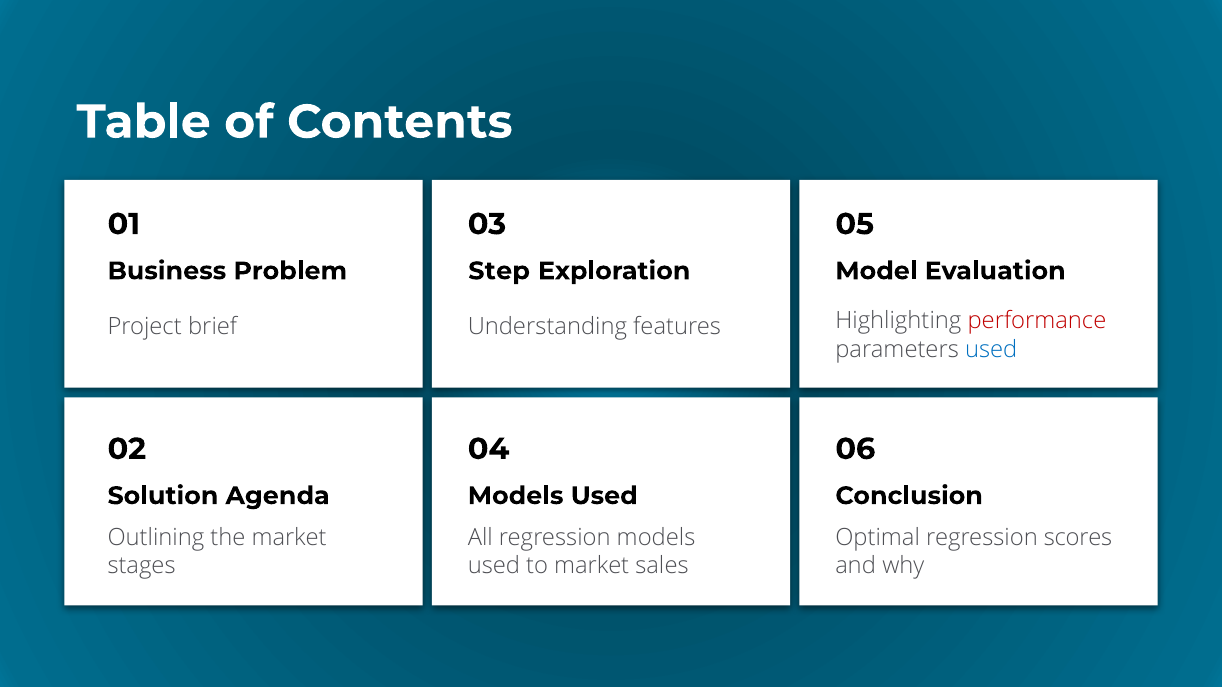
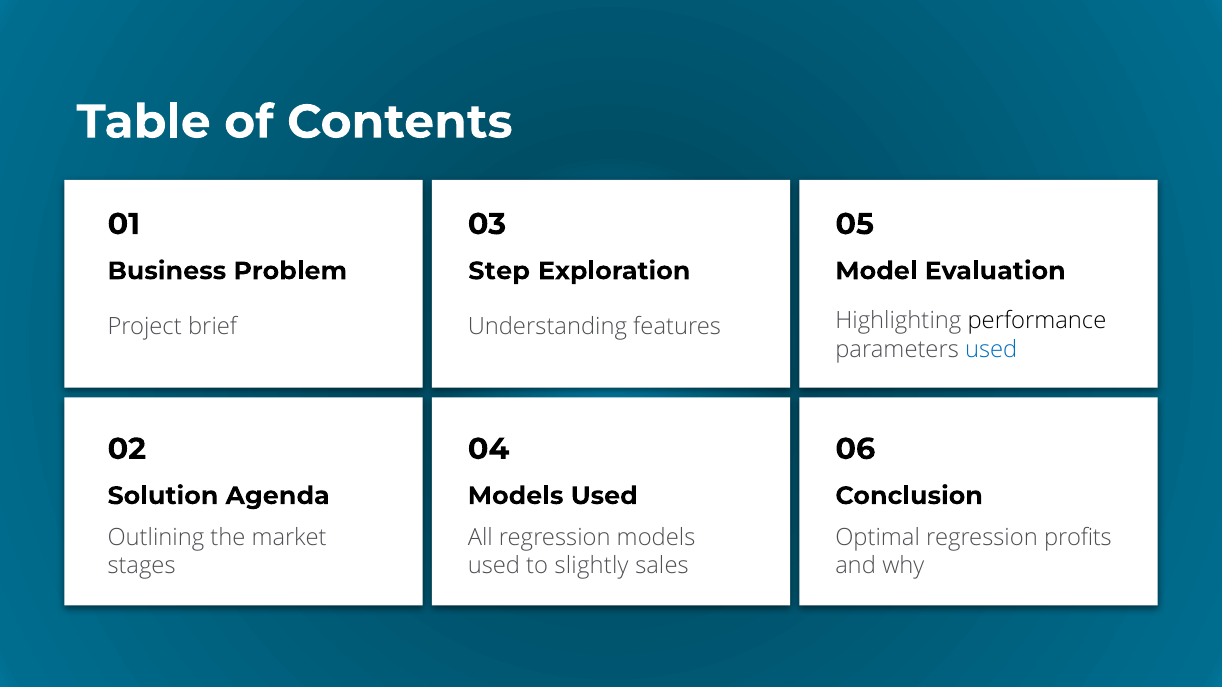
performance colour: red -> black
scores: scores -> profits
to market: market -> slightly
